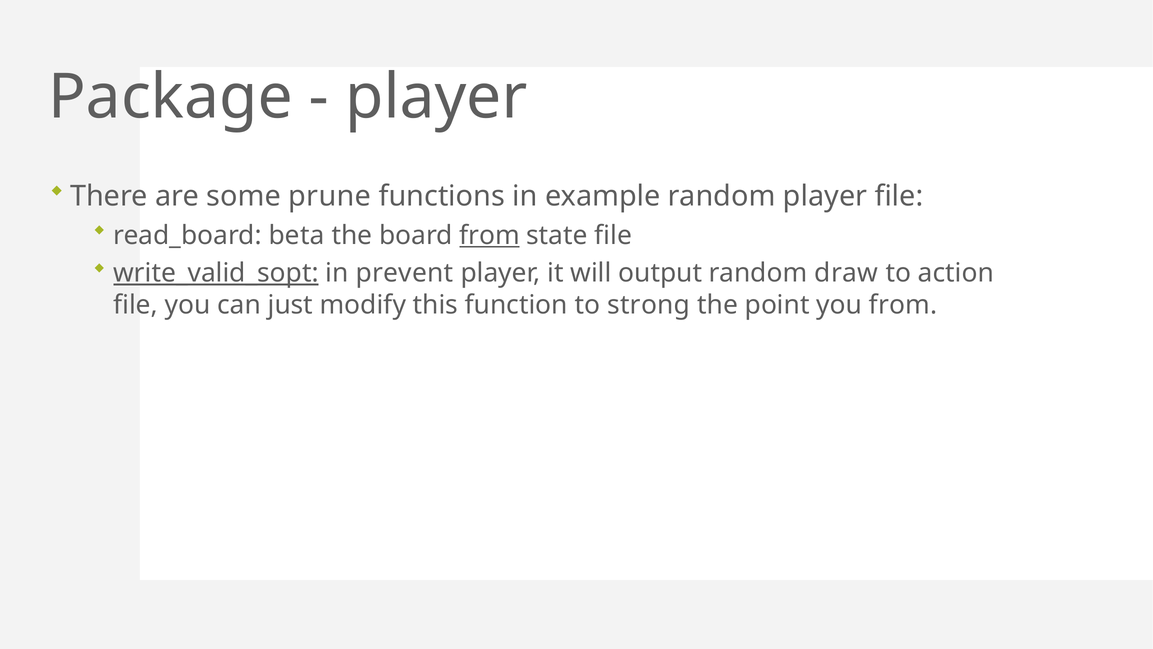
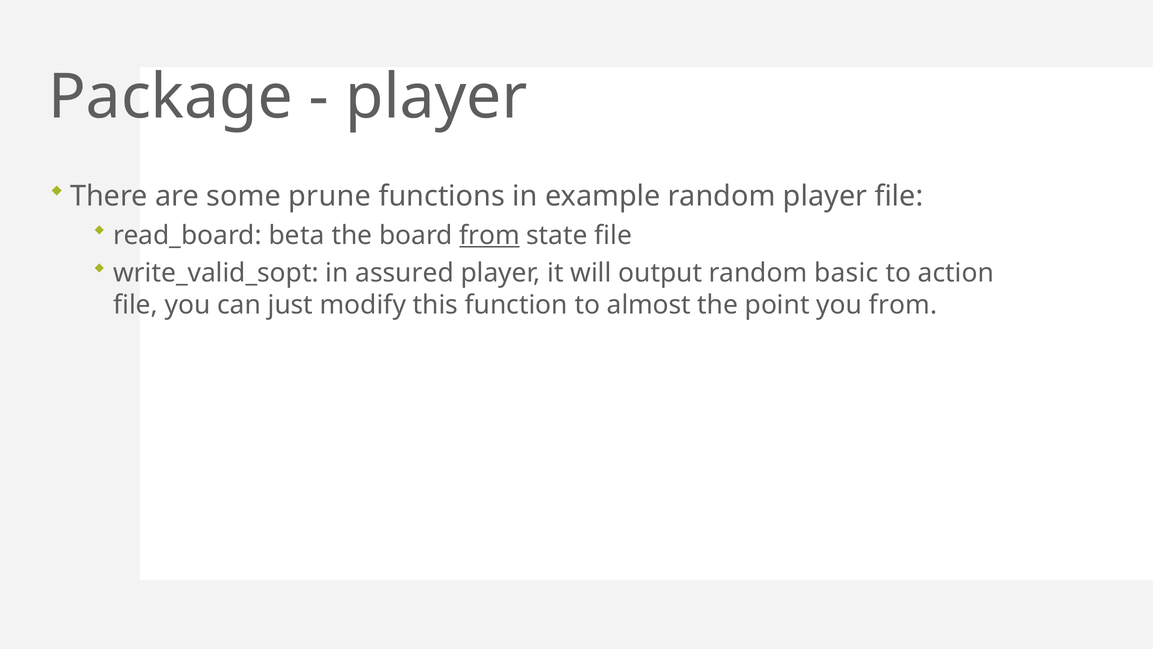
write_valid_sopt underline: present -> none
prevent: prevent -> assured
draw: draw -> basic
strong: strong -> almost
